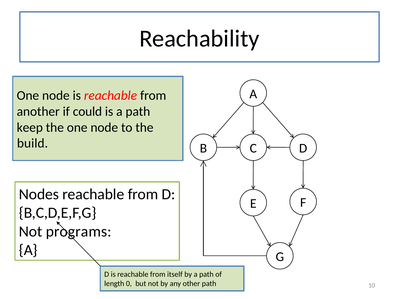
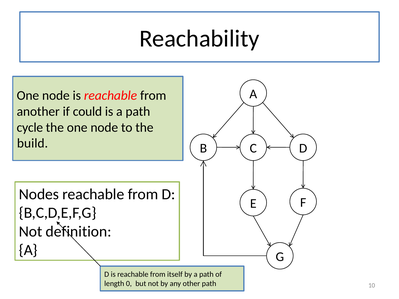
keep: keep -> cycle
programs: programs -> definition
